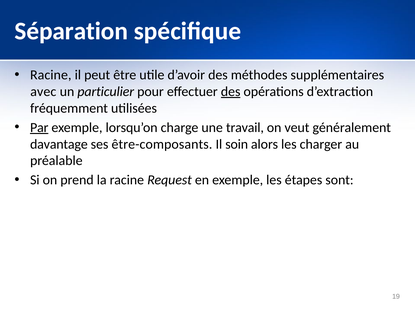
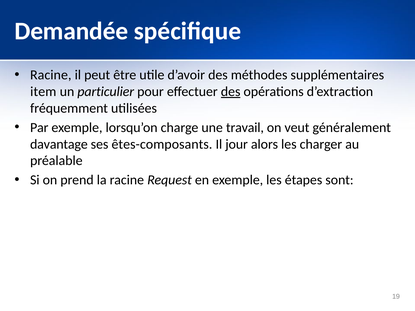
Séparation: Séparation -> Demandée
avec: avec -> item
Par underline: present -> none
être-composants: être-composants -> êtes-composants
soin: soin -> jour
